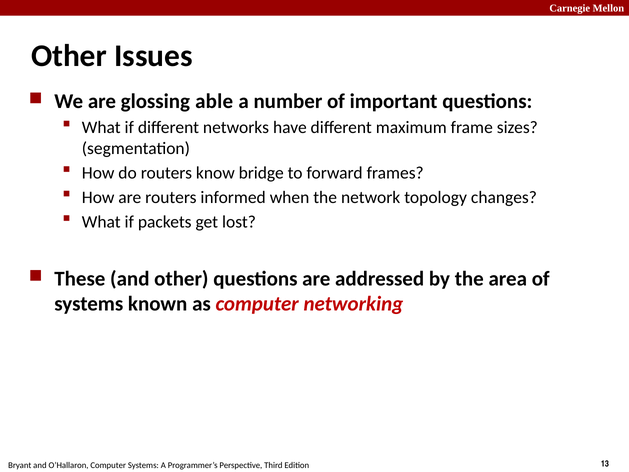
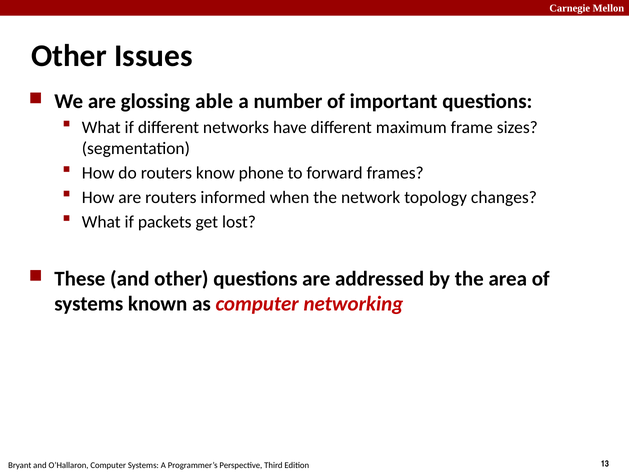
bridge: bridge -> phone
